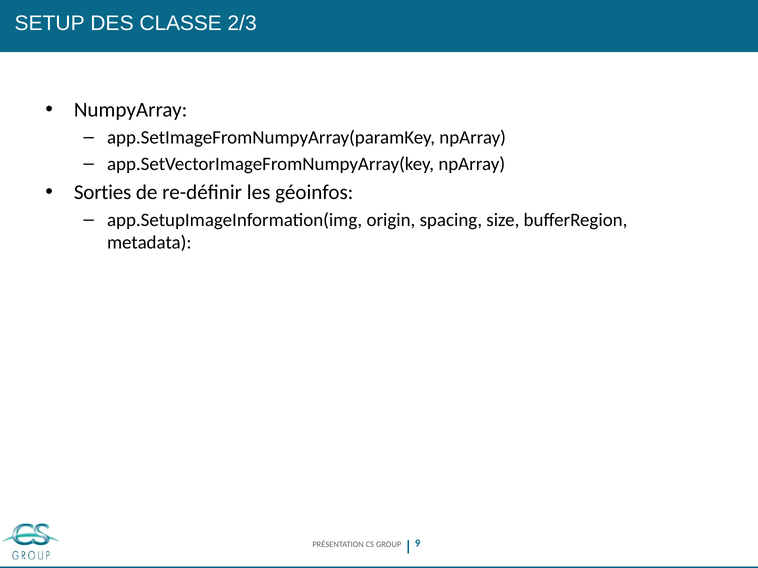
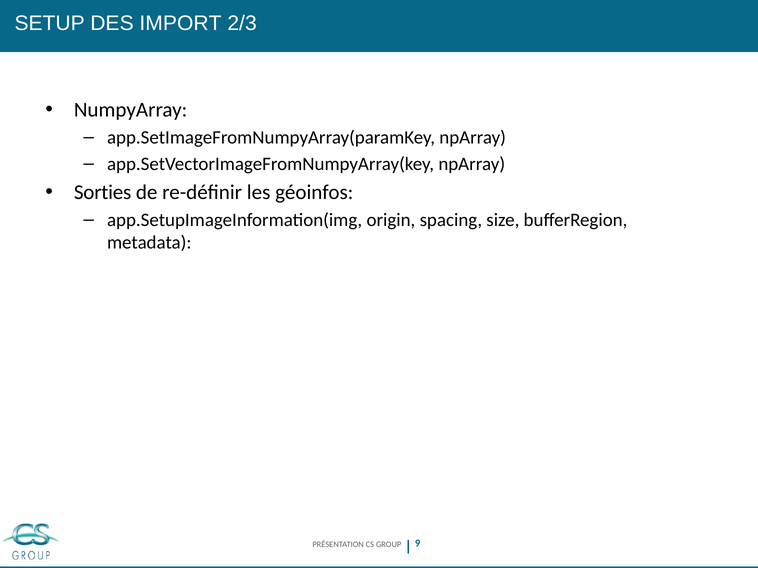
CLASSE: CLASSE -> IMPORT
